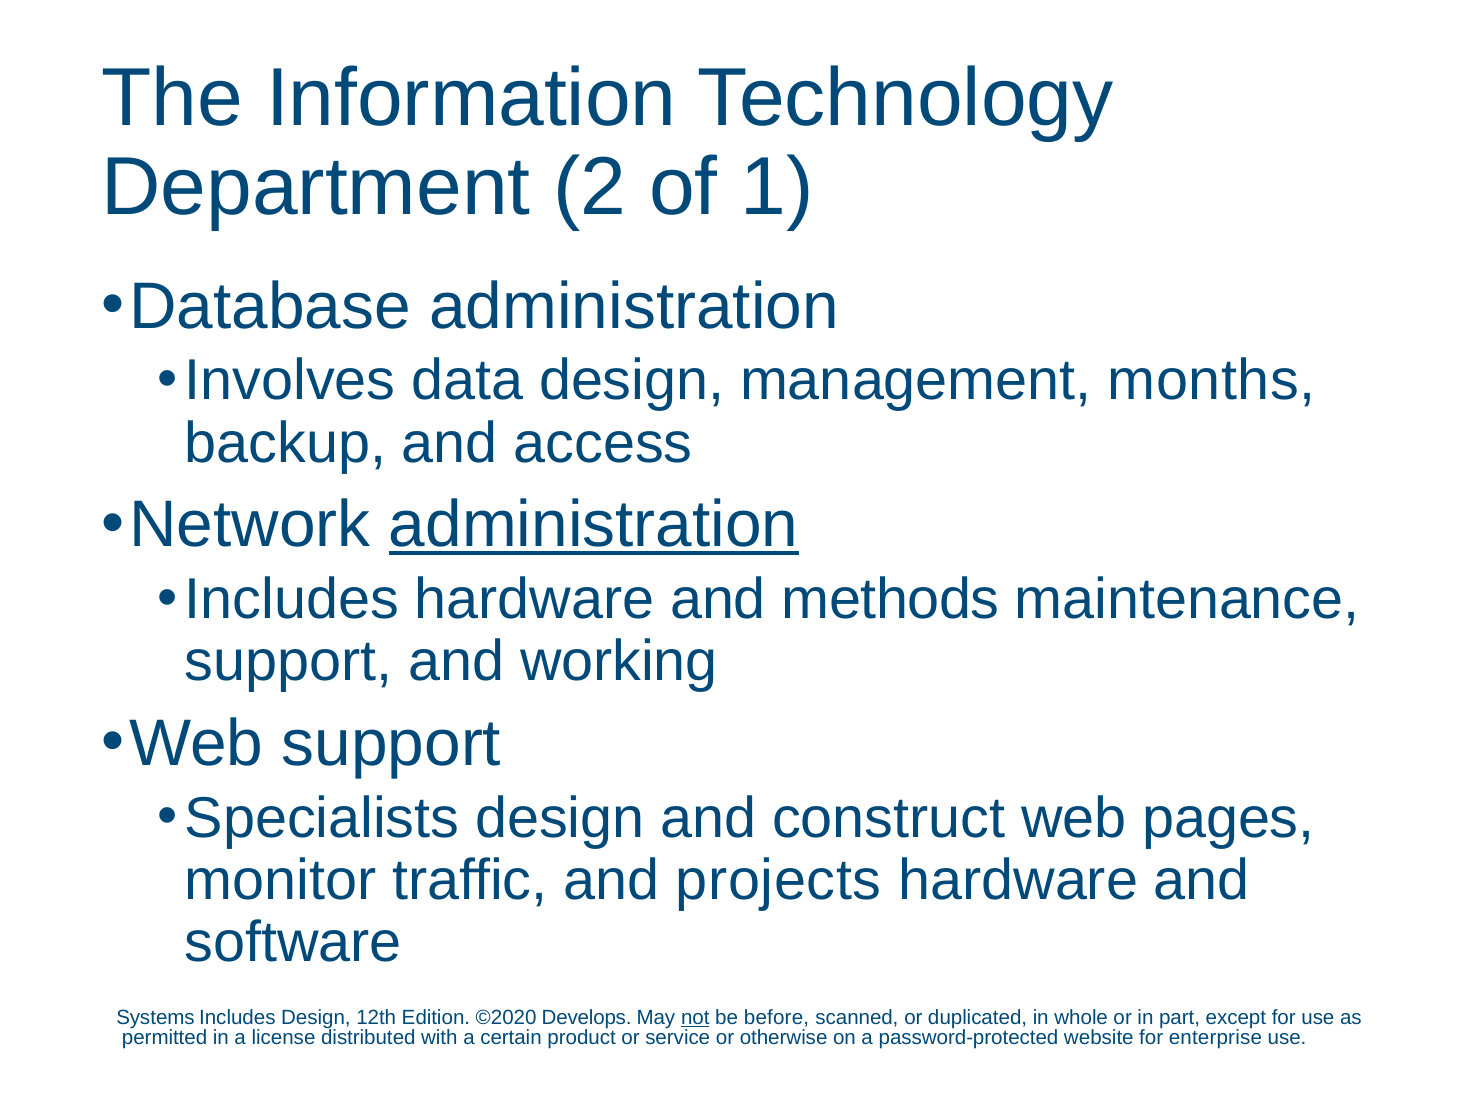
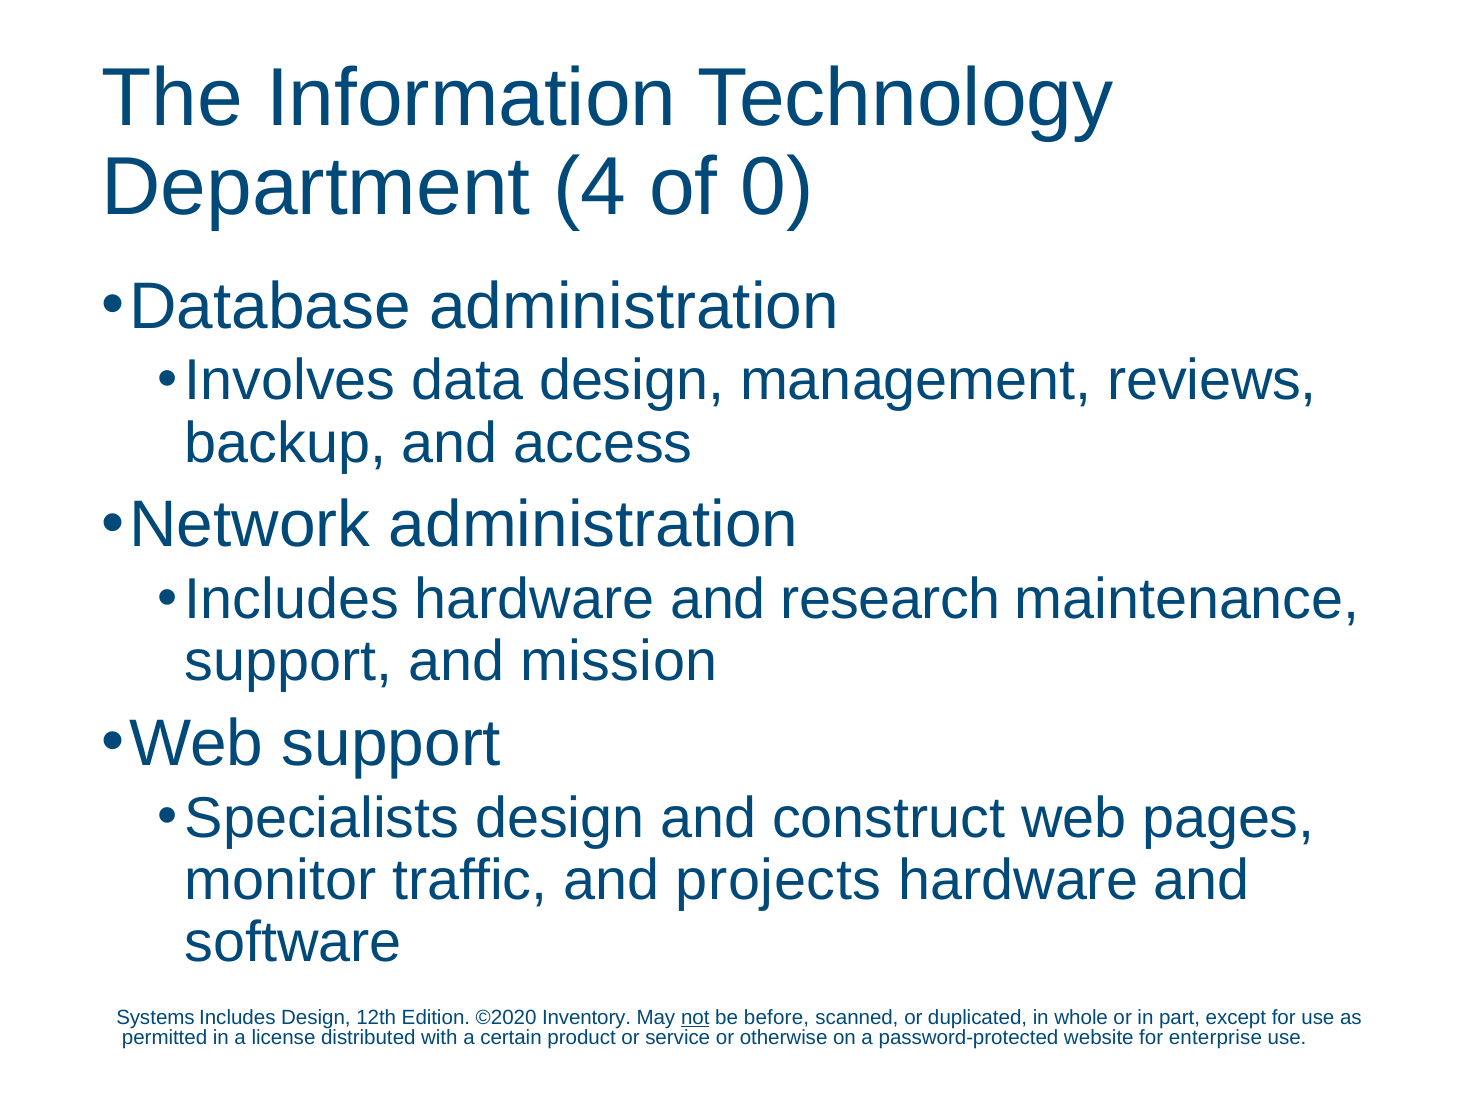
2: 2 -> 4
1: 1 -> 0
months: months -> reviews
administration at (594, 525) underline: present -> none
methods: methods -> research
working: working -> mission
Develops: Develops -> Inventory
